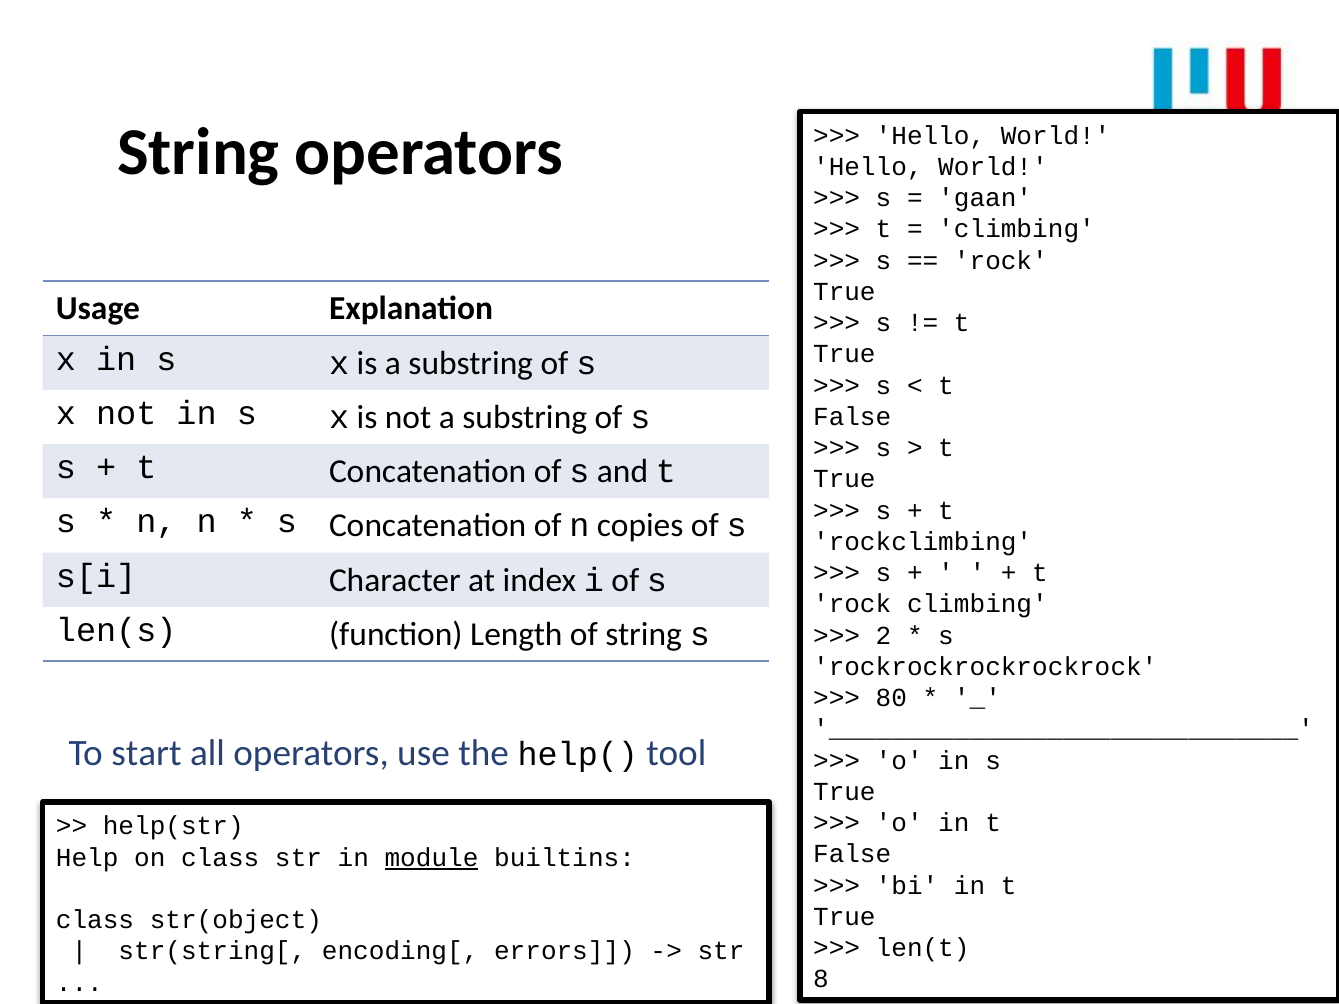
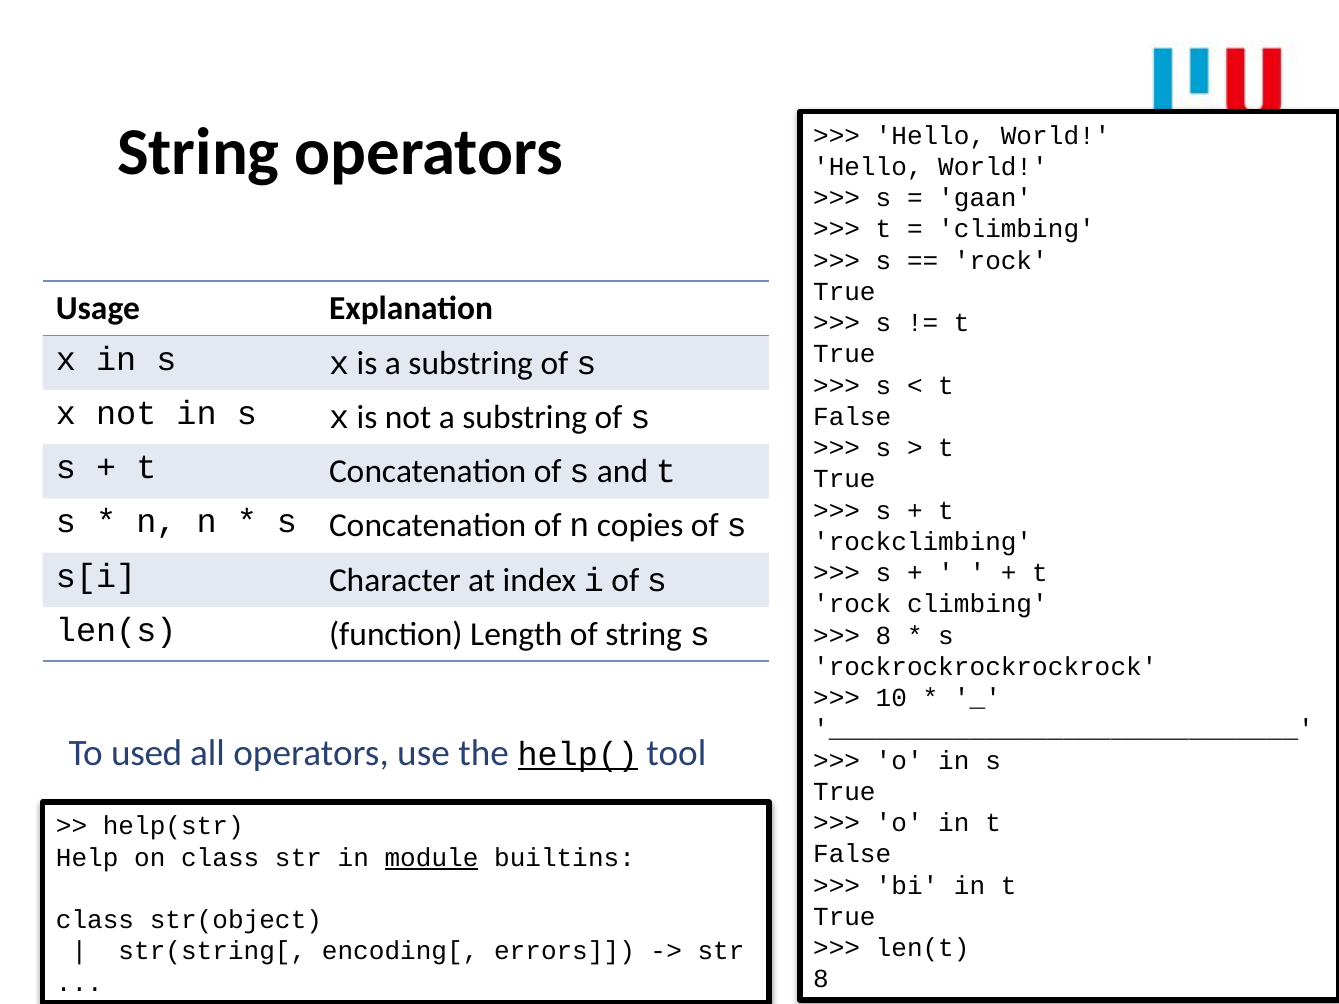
2 at (883, 636): 2 -> 8
80: 80 -> 10
start: start -> used
help( underline: none -> present
